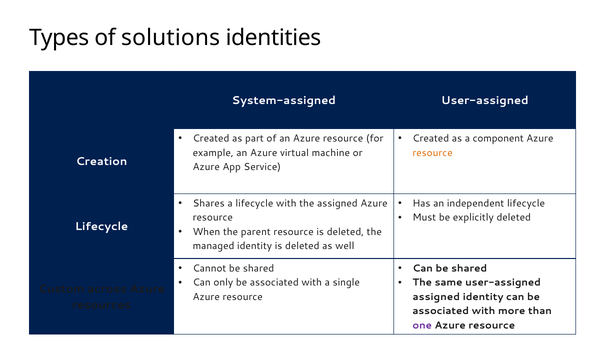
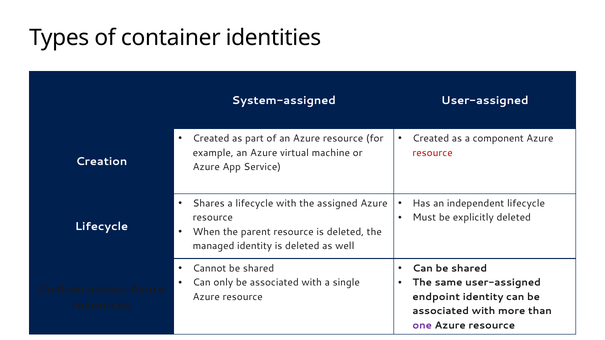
solutions: solutions -> container
resource at (433, 153) colour: orange -> red
assigned at (436, 297): assigned -> endpoint
